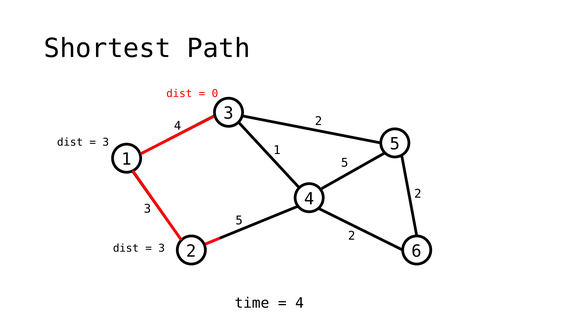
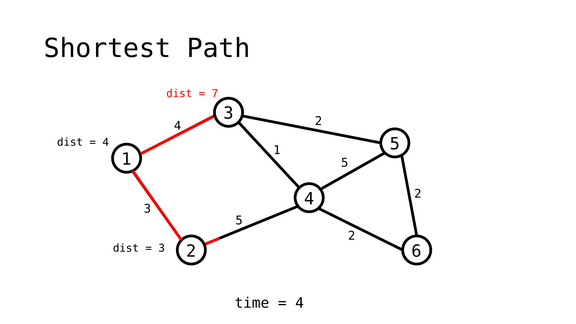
0: 0 -> 7
3 at (106, 142): 3 -> 4
